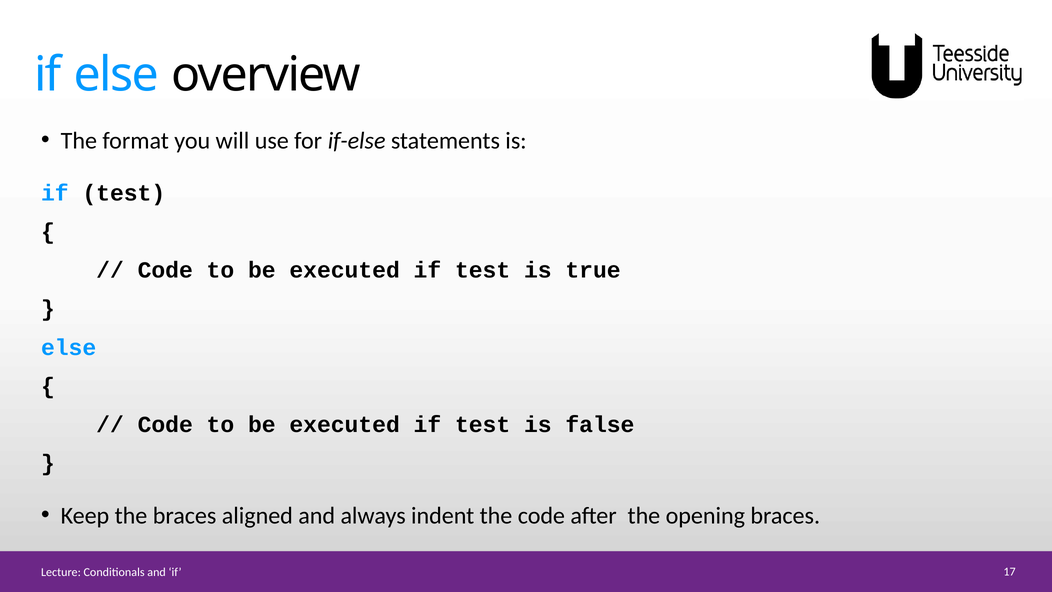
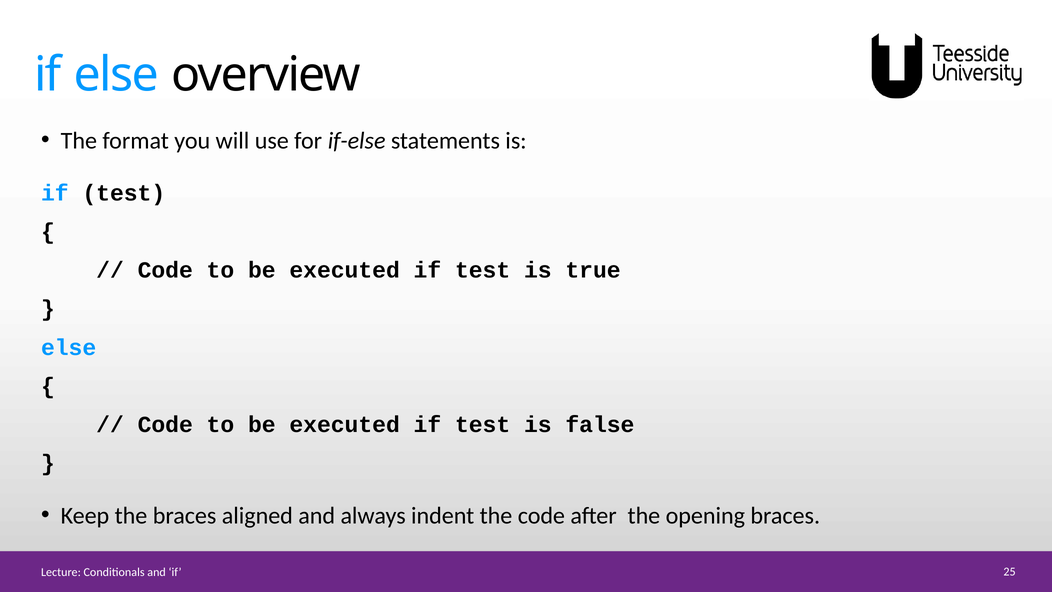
17: 17 -> 25
